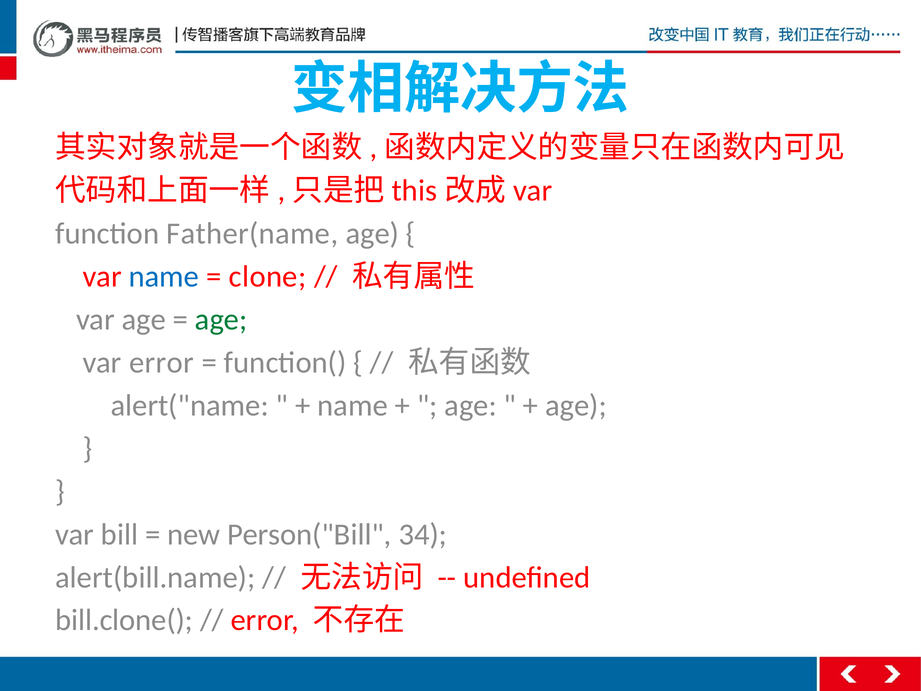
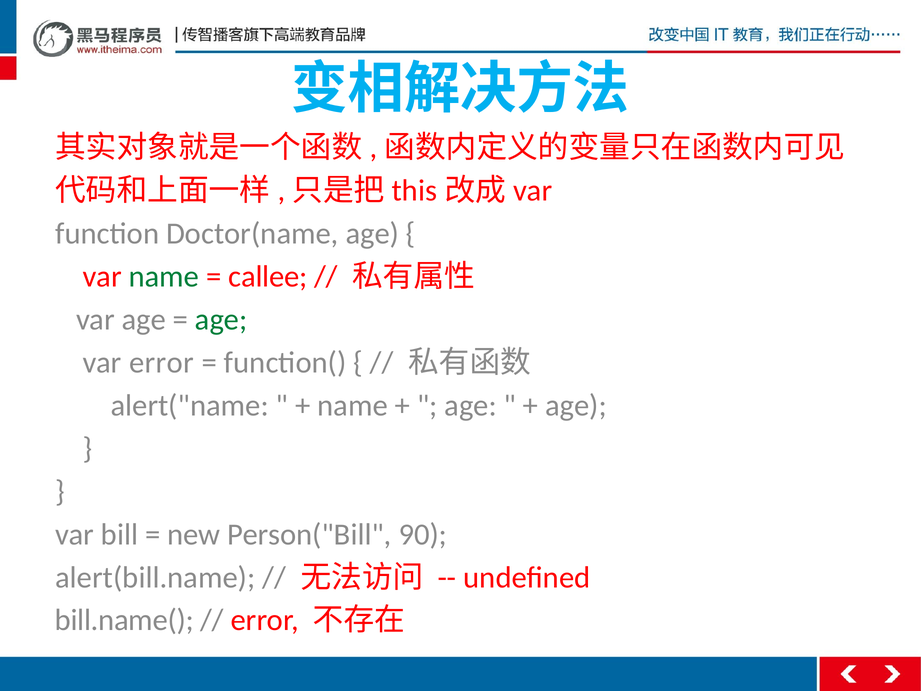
Father(name: Father(name -> Doctor(name
name at (164, 276) colour: blue -> green
clone: clone -> callee
34: 34 -> 90
bill.clone(: bill.clone( -> bill.name(
